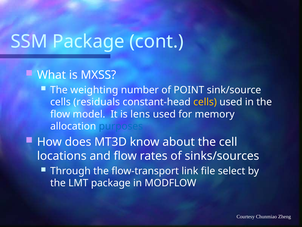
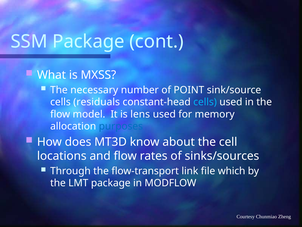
weighting: weighting -> necessary
cells at (205, 102) colour: yellow -> light blue
select: select -> which
